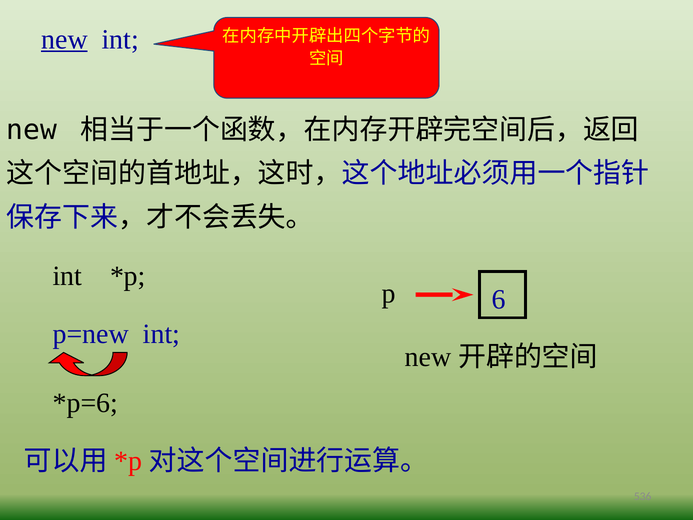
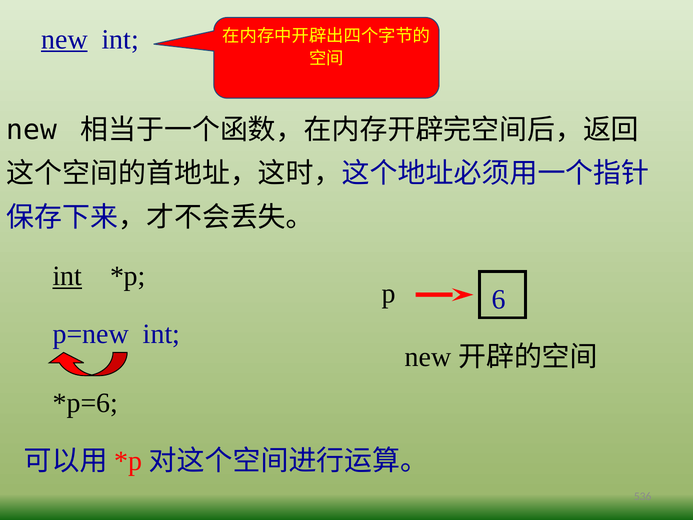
int at (67, 276) underline: none -> present
